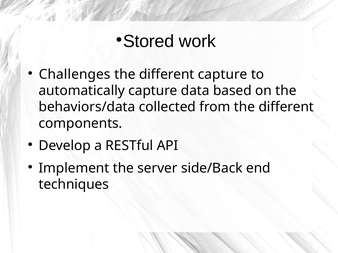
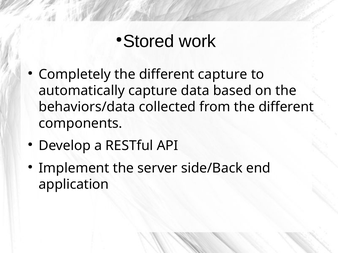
Challenges: Challenges -> Completely
techniques: techniques -> application
